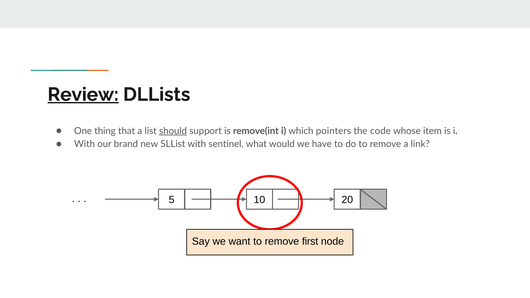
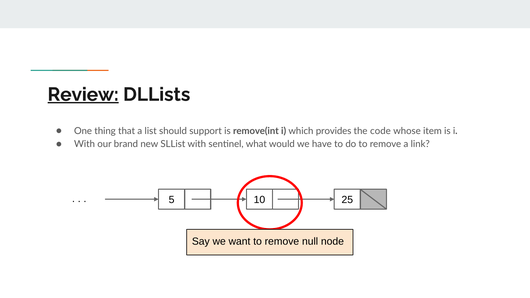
should underline: present -> none
pointers: pointers -> provides
20: 20 -> 25
first: first -> null
